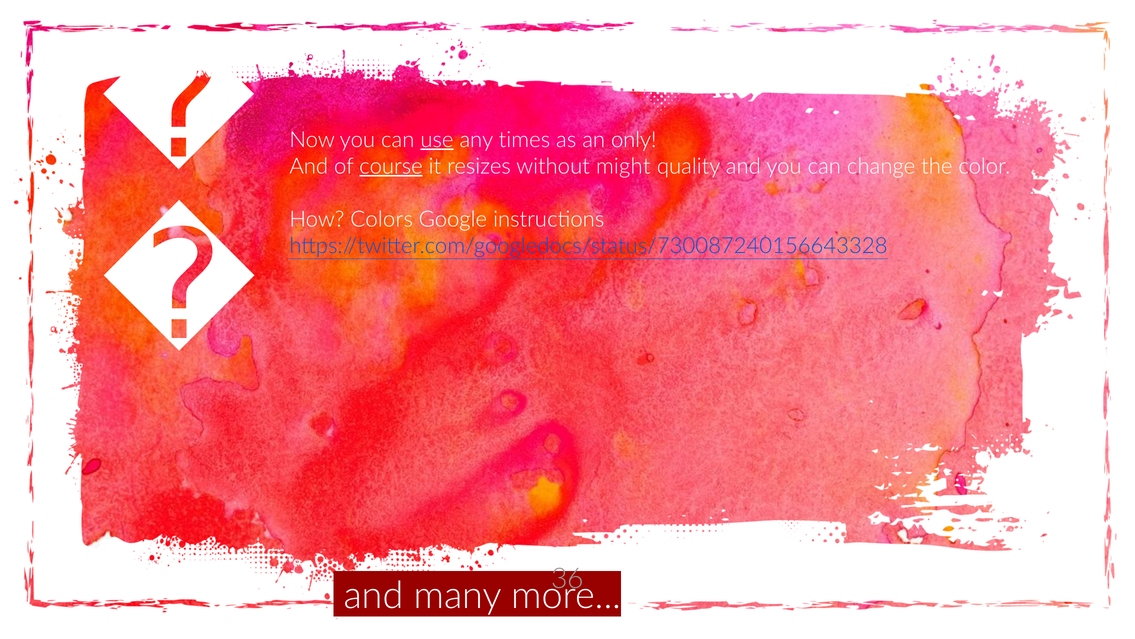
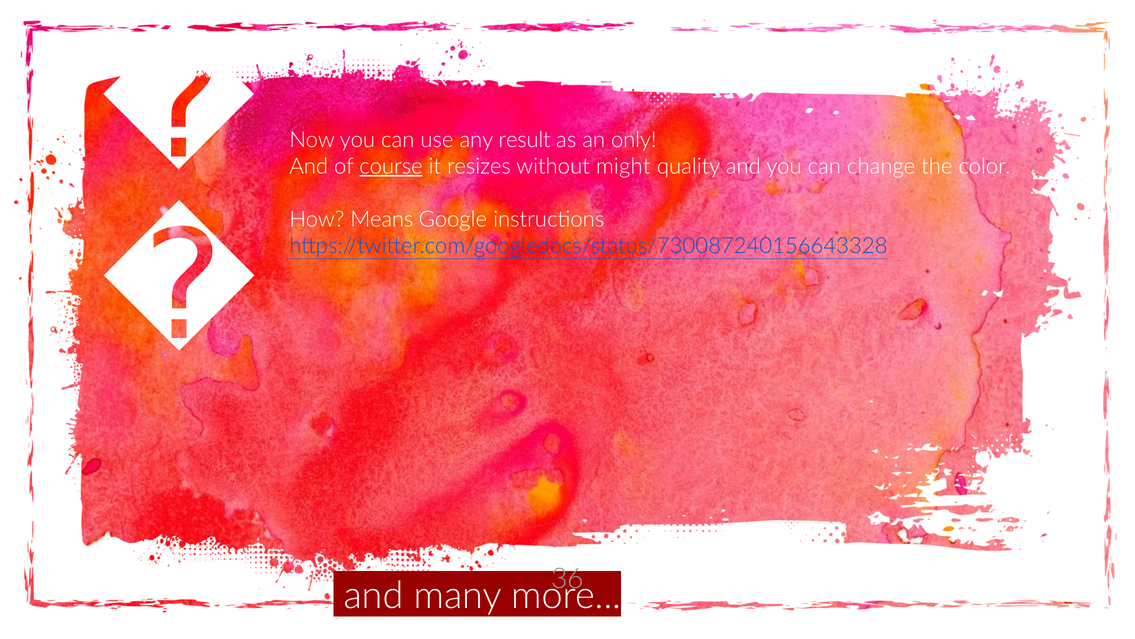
use underline: present -> none
times: times -> result
Colors: Colors -> Means
